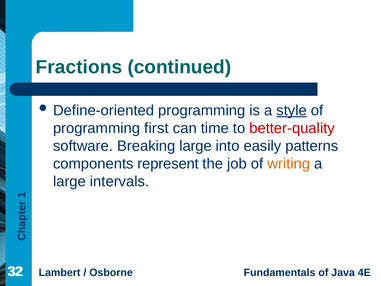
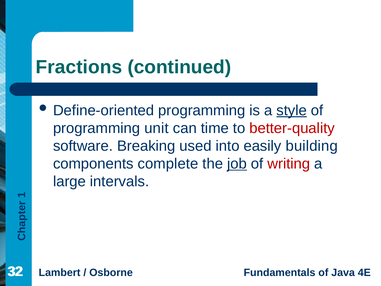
first: first -> unit
Breaking large: large -> used
patterns: patterns -> building
represent: represent -> complete
job underline: none -> present
writing colour: orange -> red
